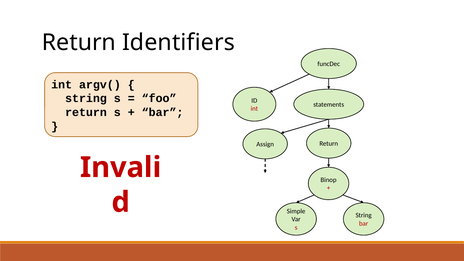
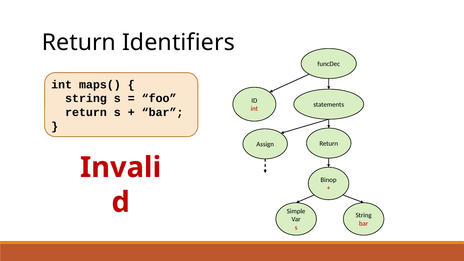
argv(: argv( -> maps(
